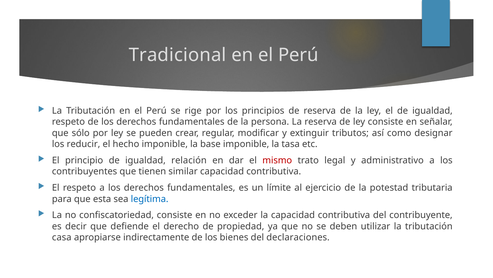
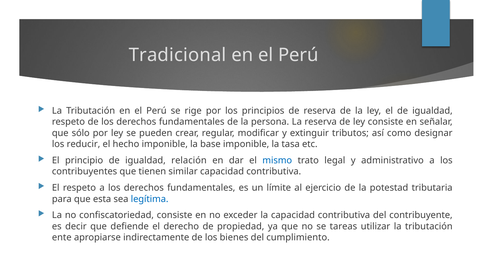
mismo colour: red -> blue
deben: deben -> tareas
casa: casa -> ente
declaraciones: declaraciones -> cumplimiento
